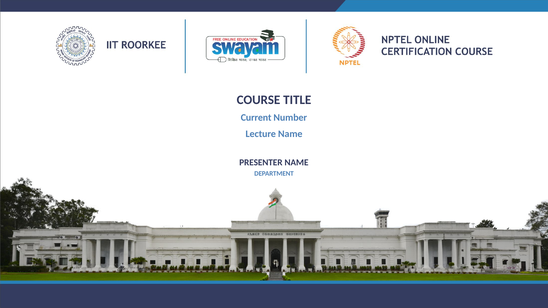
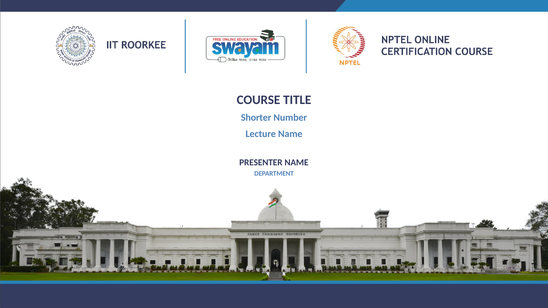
Current: Current -> Shorter
